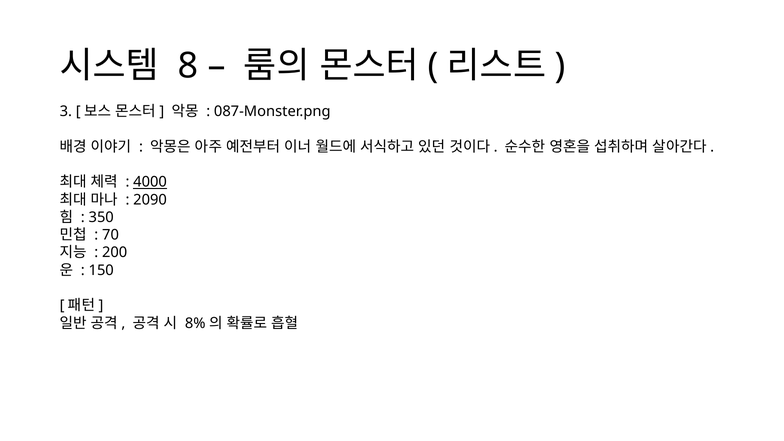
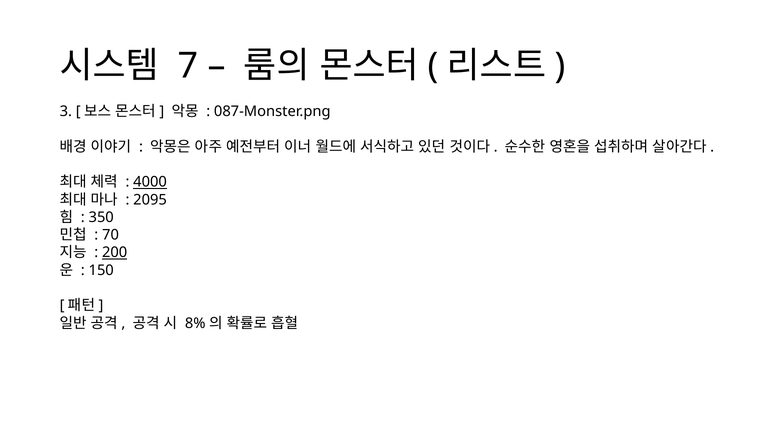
8: 8 -> 7
2090: 2090 -> 2095
200 underline: none -> present
